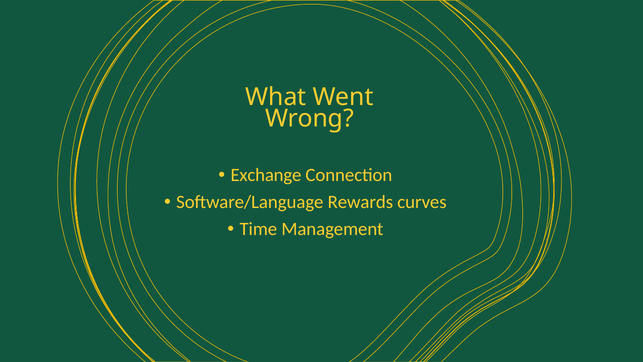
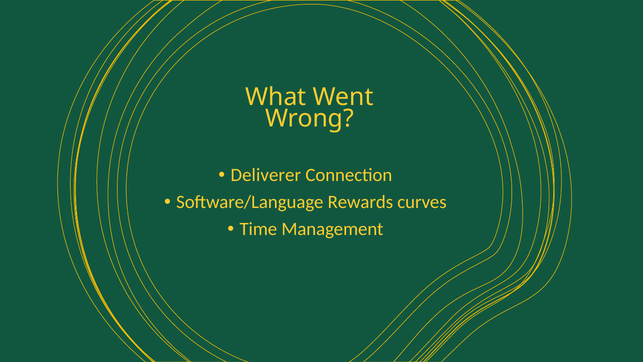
Exchange: Exchange -> Deliverer
